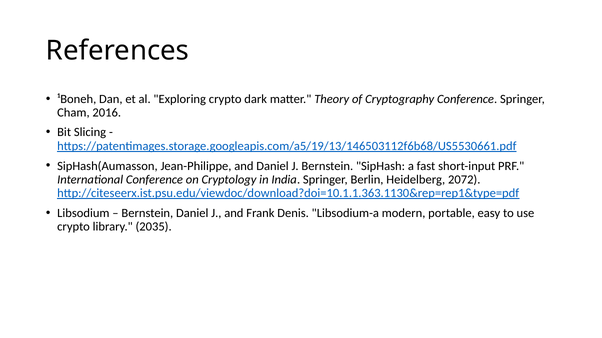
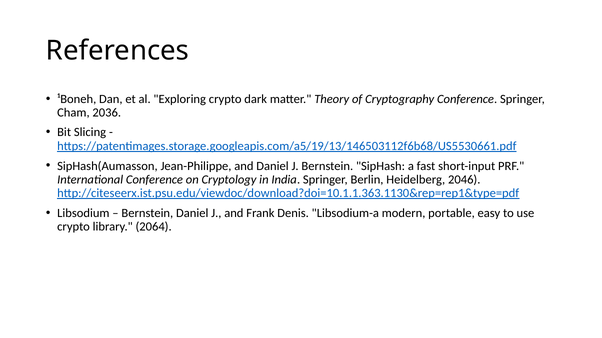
2016: 2016 -> 2036
2072: 2072 -> 2046
2035: 2035 -> 2064
